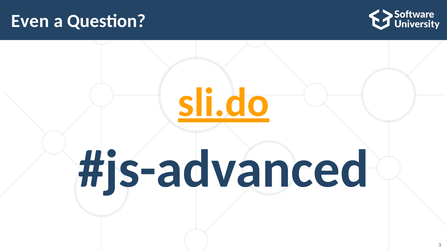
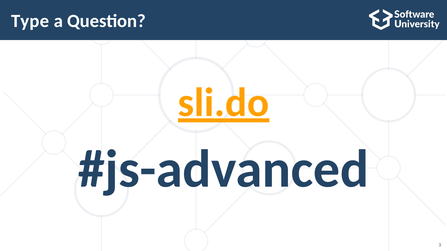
Even: Even -> Type
